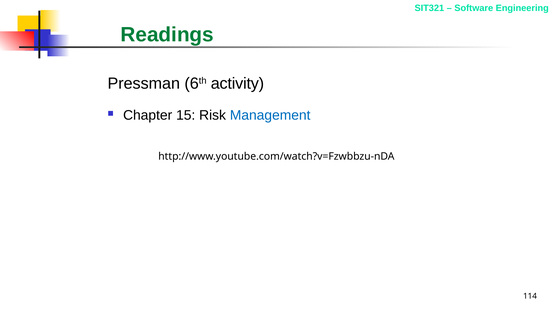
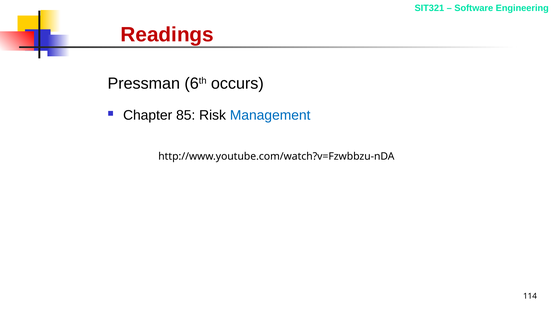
Readings colour: green -> red
activity: activity -> occurs
15: 15 -> 85
